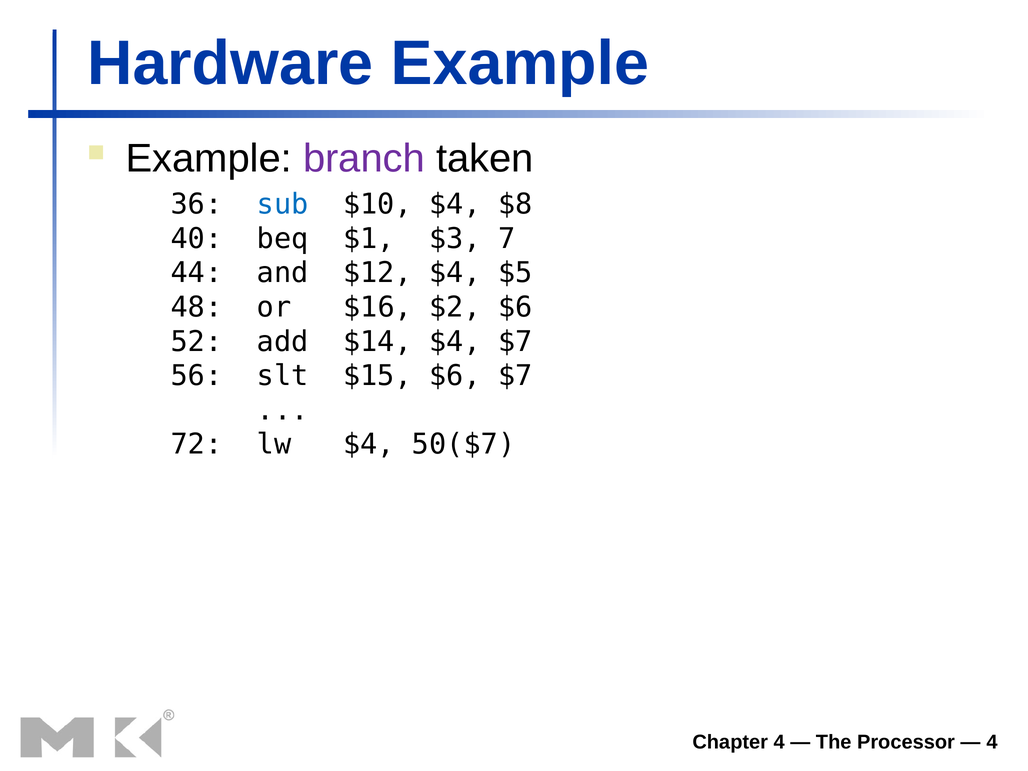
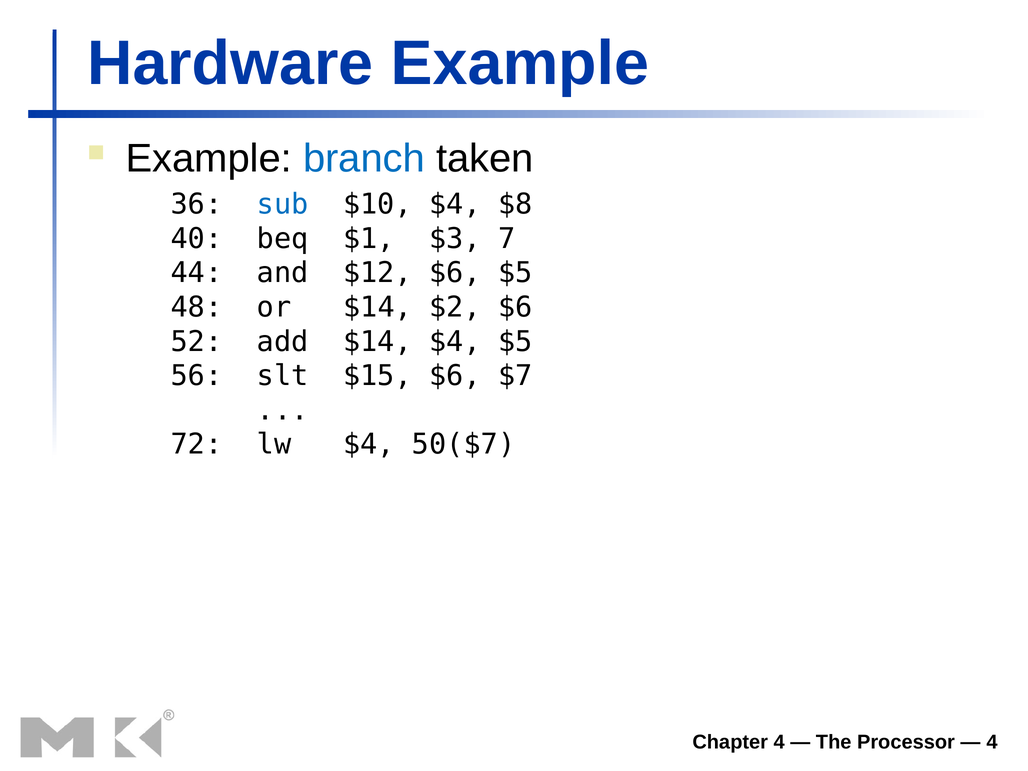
branch colour: purple -> blue
$12 $4: $4 -> $6
or $16: $16 -> $14
$4 $7: $7 -> $5
